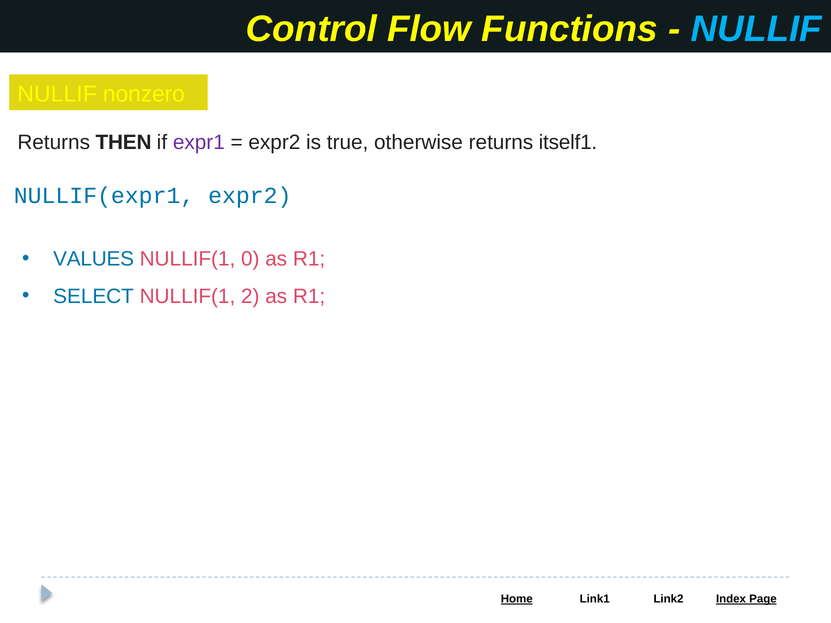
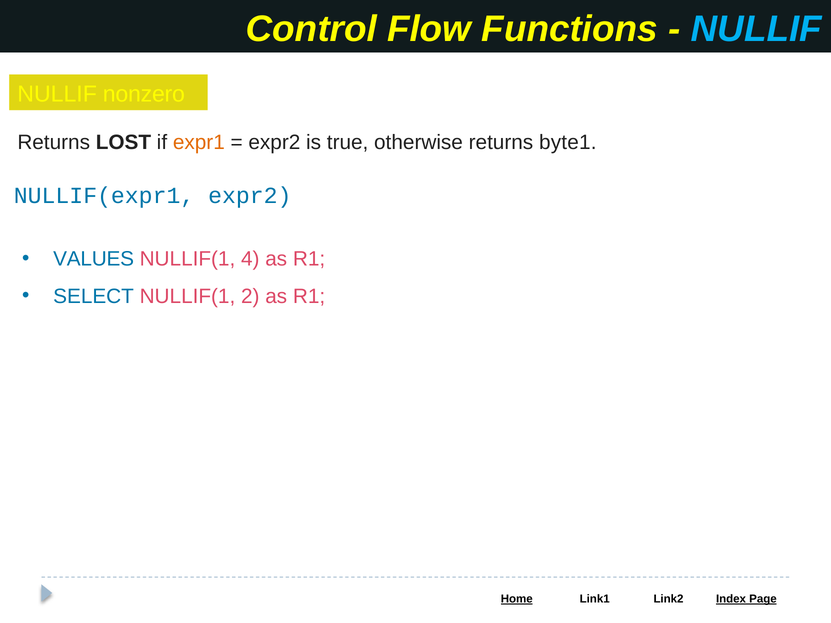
THEN: THEN -> LOST
expr1 colour: purple -> orange
itself1: itself1 -> byte1
0: 0 -> 4
